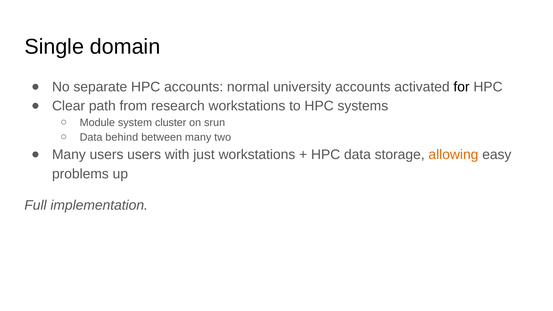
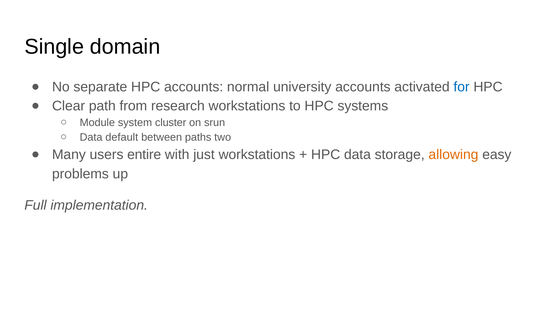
for colour: black -> blue
behind: behind -> default
between many: many -> paths
users users: users -> entire
